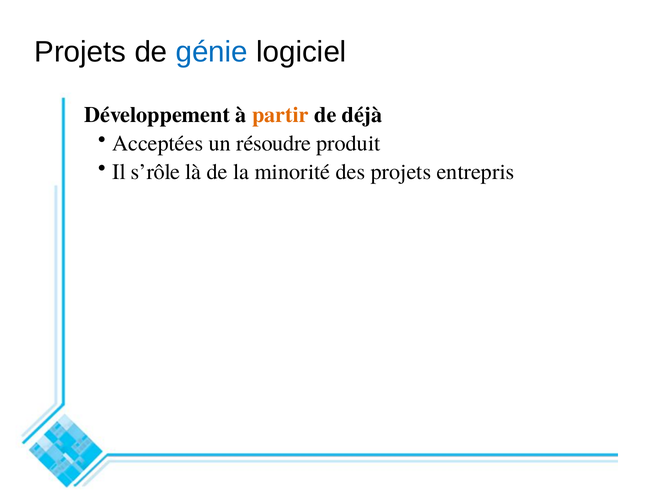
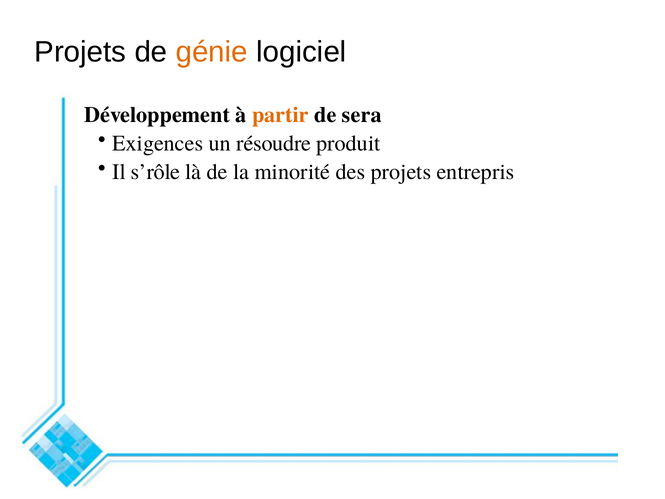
génie colour: blue -> orange
déjà: déjà -> sera
Acceptées: Acceptées -> Exigences
